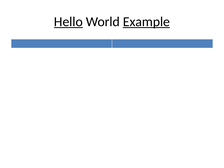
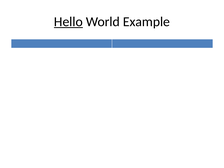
Example underline: present -> none
